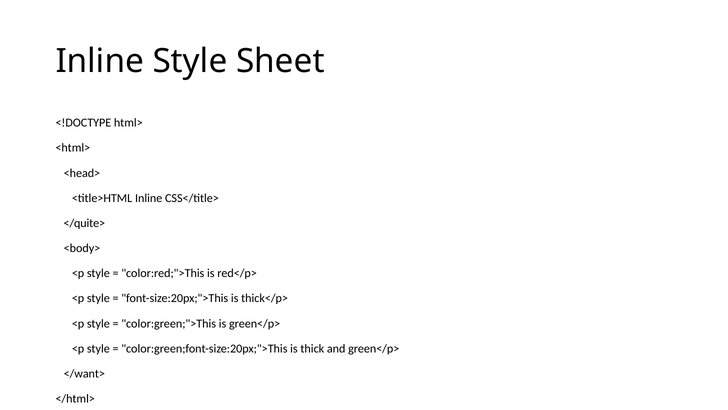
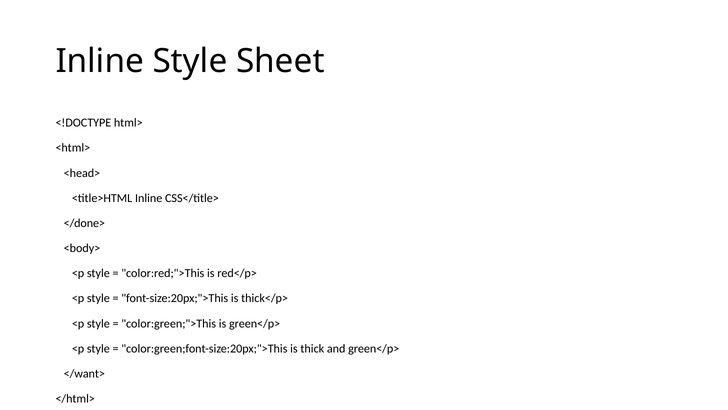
</quite>: </quite> -> </done>
